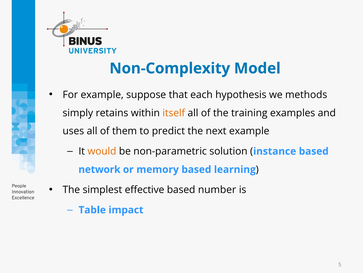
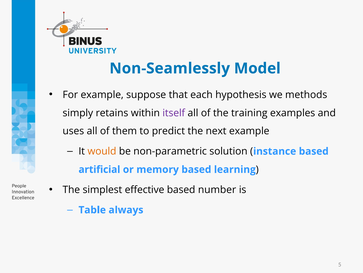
Non-Complexity: Non-Complexity -> Non-Seamlessly
itself colour: orange -> purple
network: network -> artificial
impact: impact -> always
